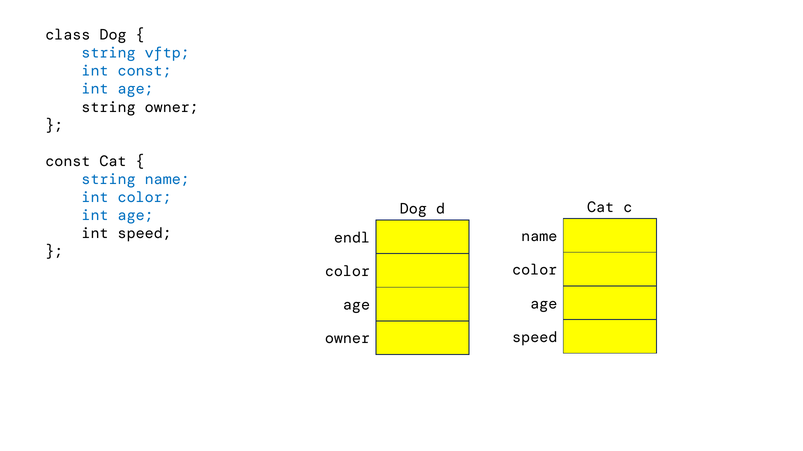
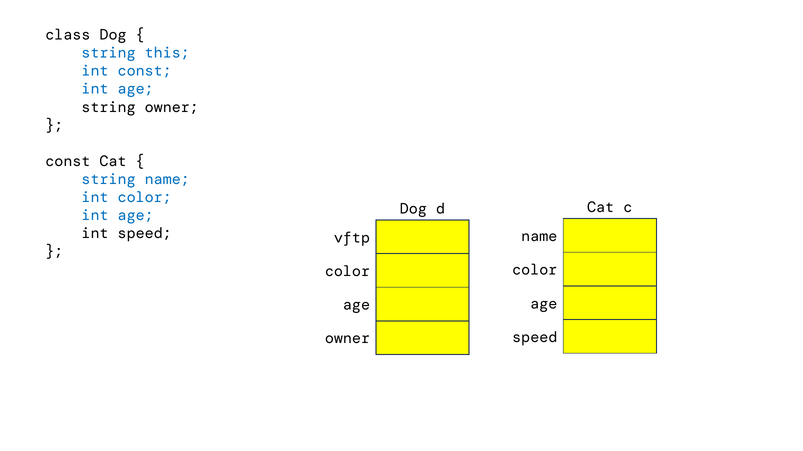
vftp: vftp -> this
endl: endl -> vftp
